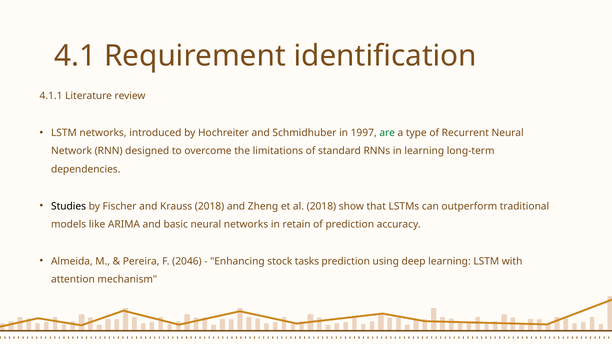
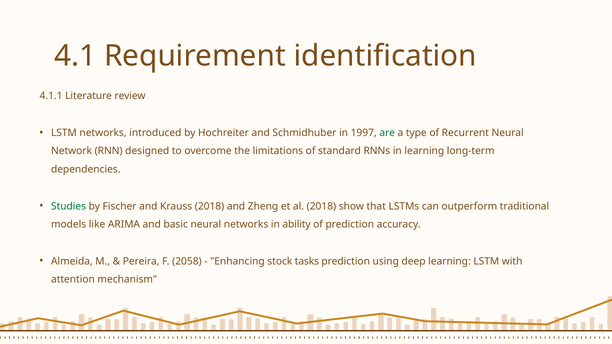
Studies colour: black -> green
retain: retain -> ability
2046: 2046 -> 2058
